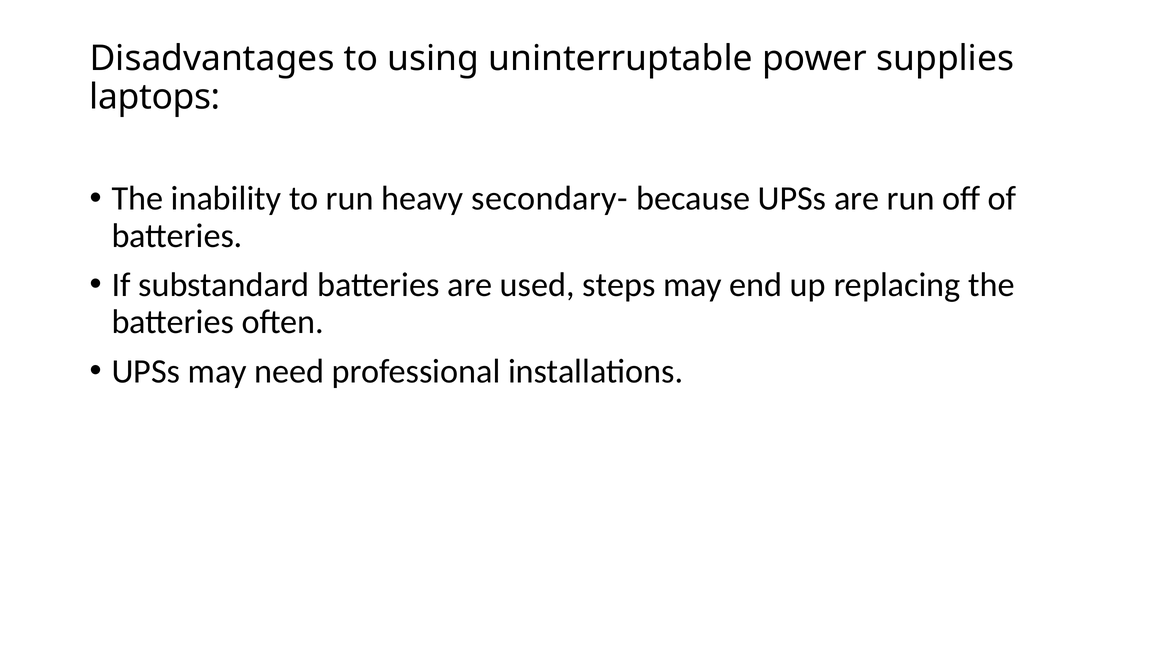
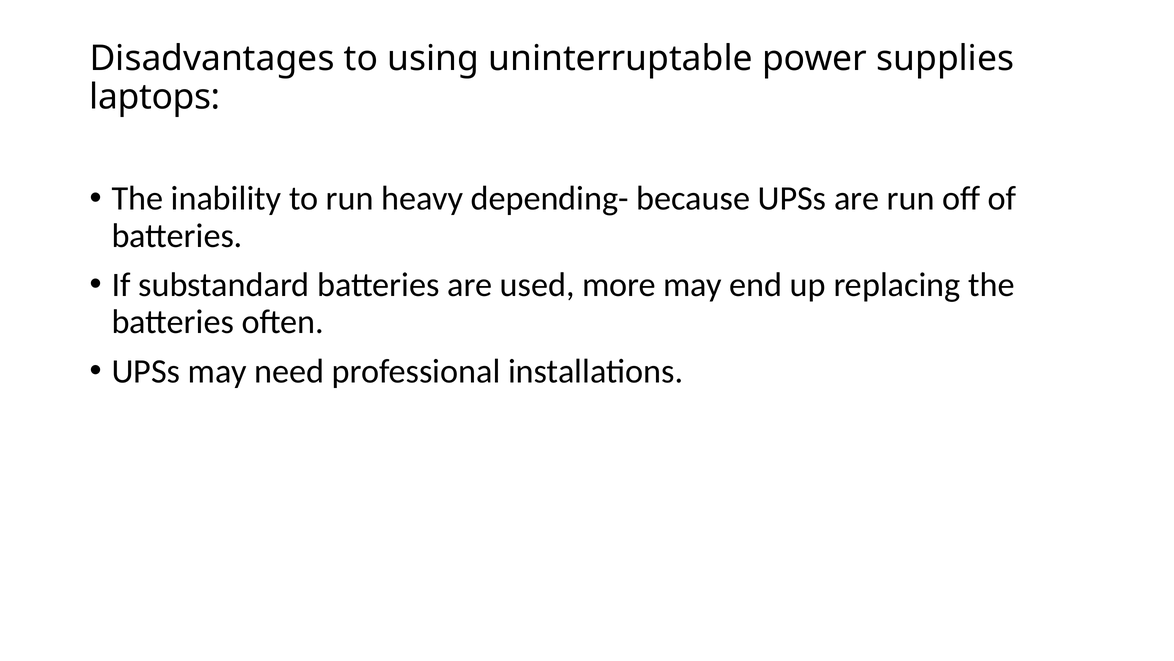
secondary-: secondary- -> depending-
steps: steps -> more
